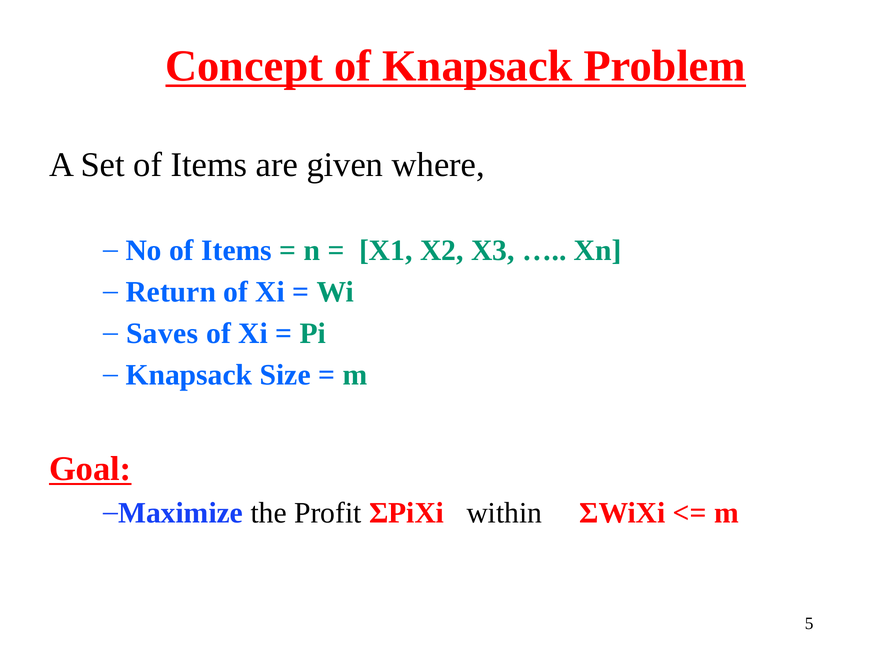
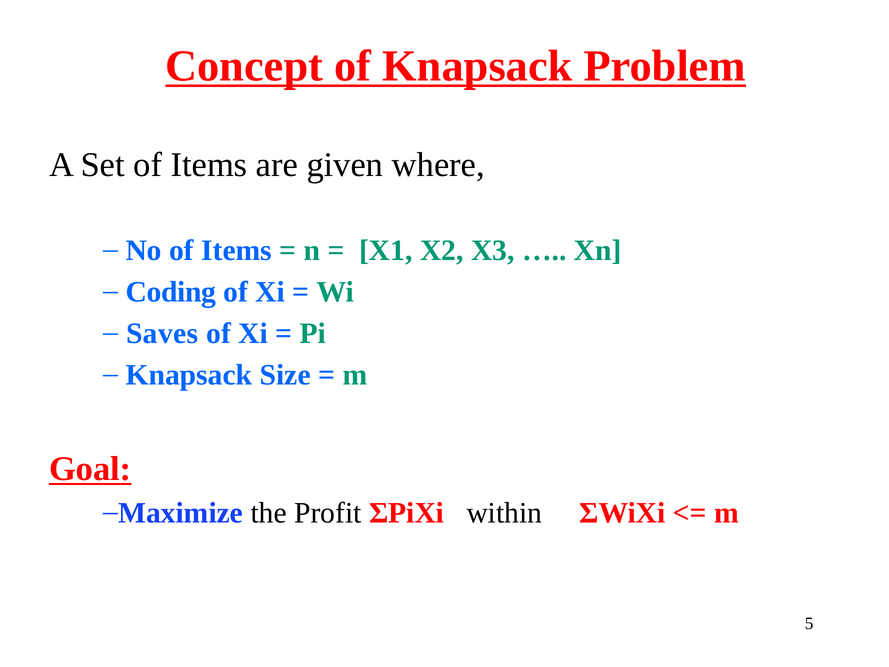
Return: Return -> Coding
